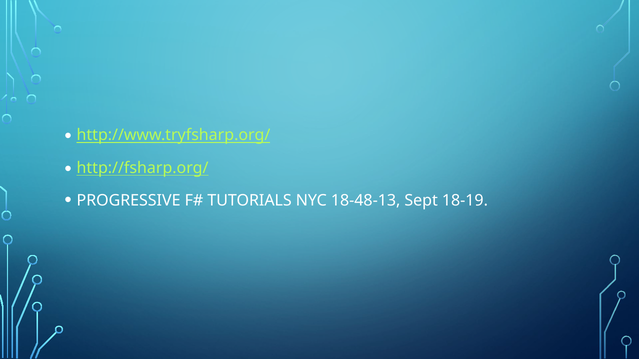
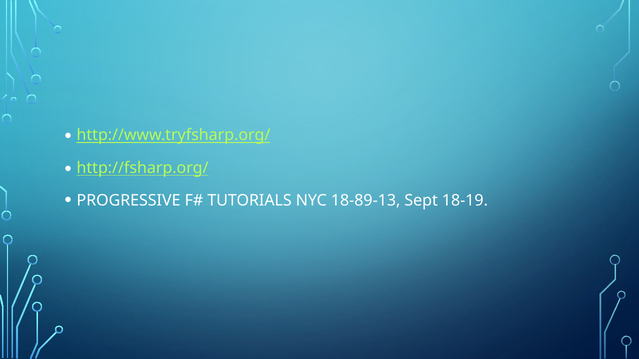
18-48-13: 18-48-13 -> 18-89-13
